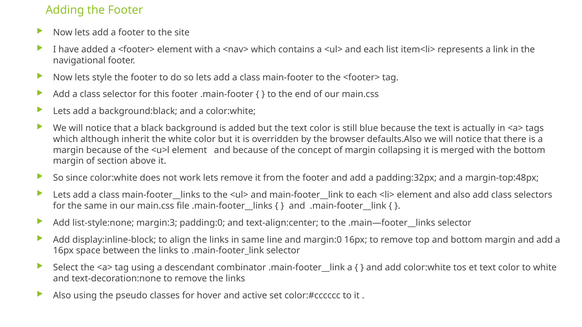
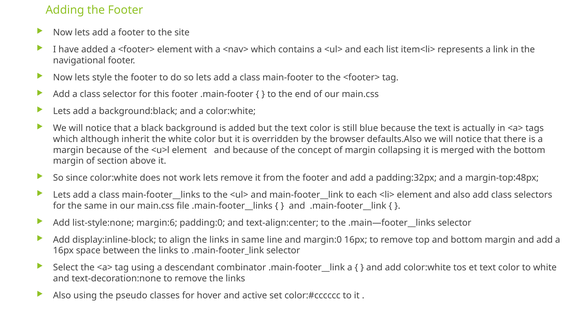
margin:3: margin:3 -> margin:6
